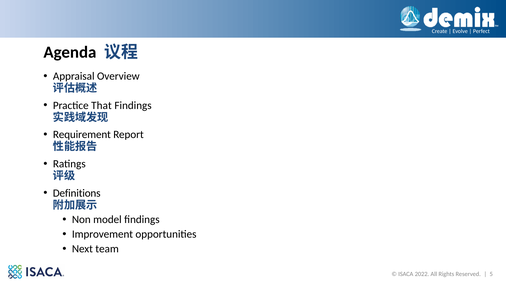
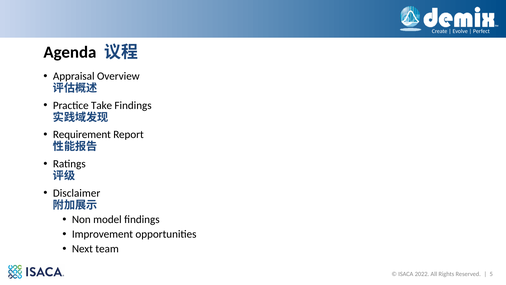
That: That -> Take
Definitions: Definitions -> Disclaimer
